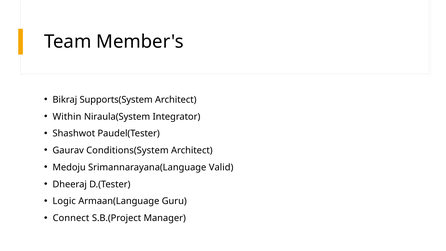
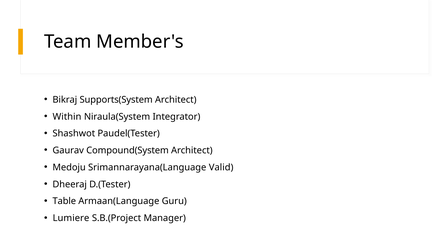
Conditions(System: Conditions(System -> Compound(System
Logic: Logic -> Table
Connect: Connect -> Lumiere
